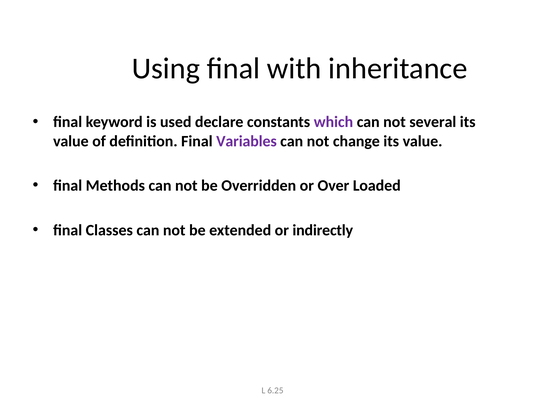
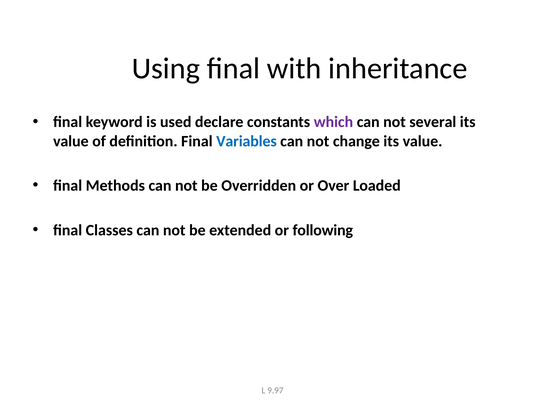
Variables colour: purple -> blue
indirectly: indirectly -> following
6.25: 6.25 -> 9.97
